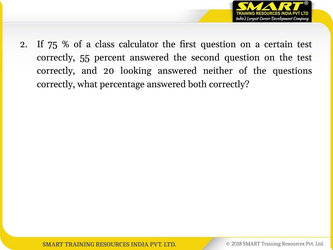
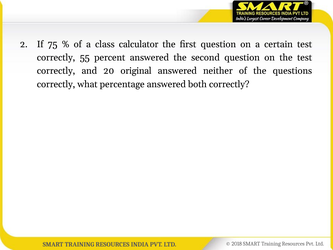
looking: looking -> original
